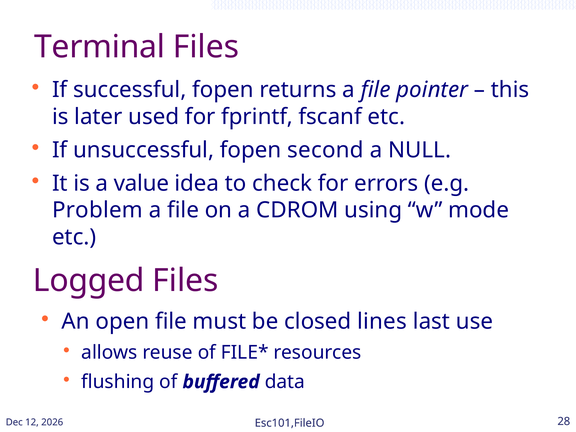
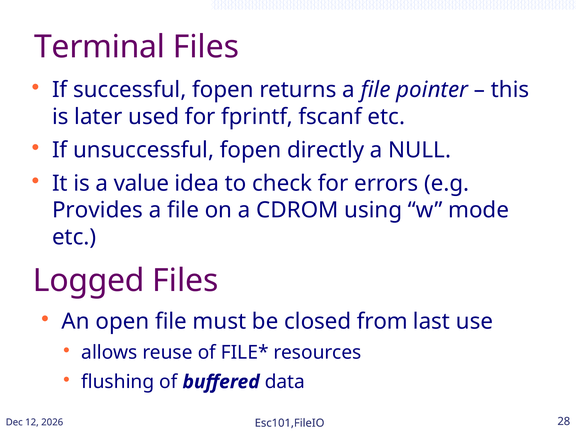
second: second -> directly
Problem: Problem -> Provides
lines: lines -> from
